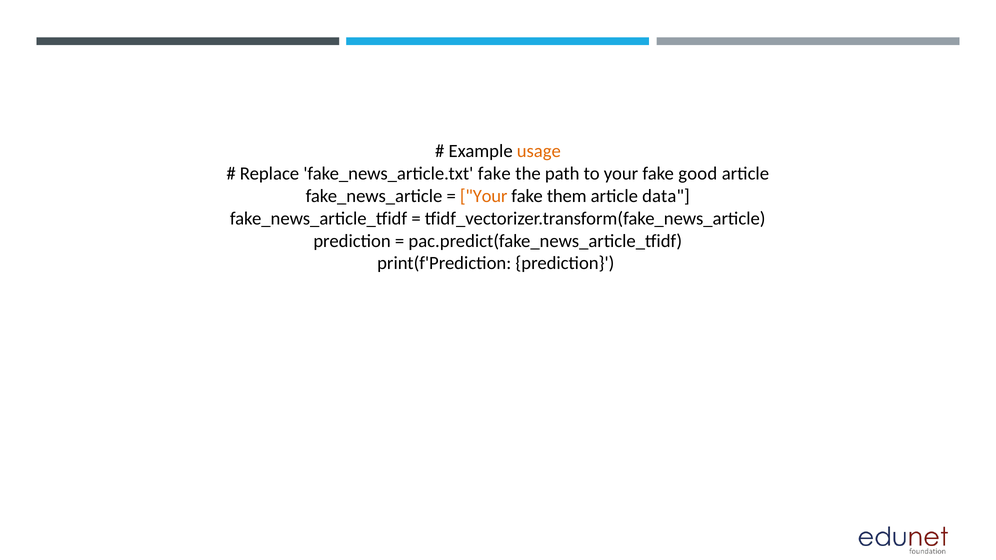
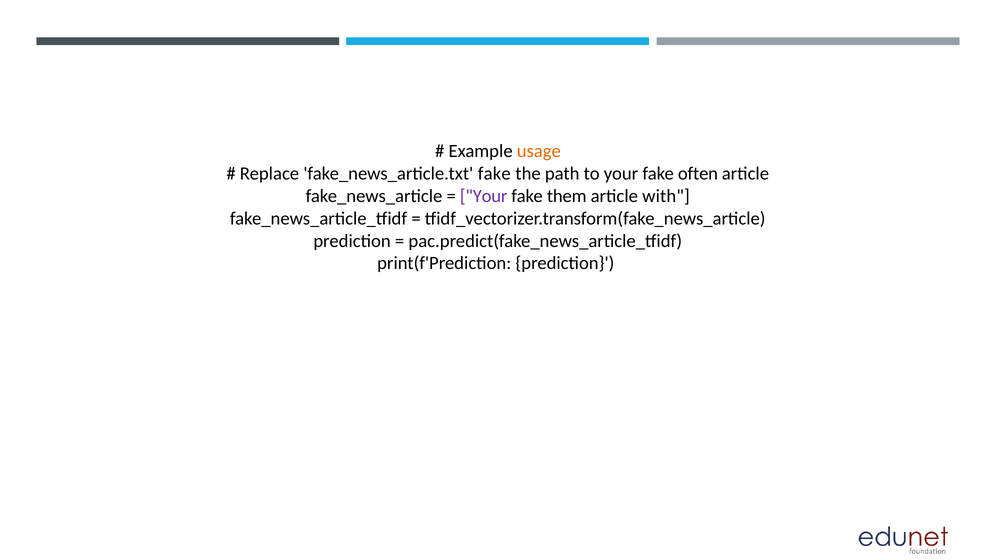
good: good -> often
Your at (484, 196) colour: orange -> purple
data: data -> with
